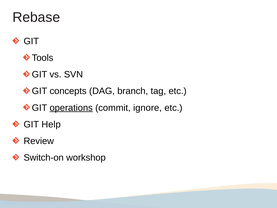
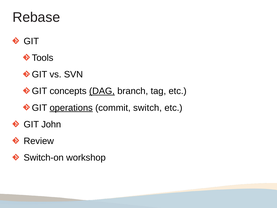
DAG underline: none -> present
ignore: ignore -> switch
Help: Help -> John
